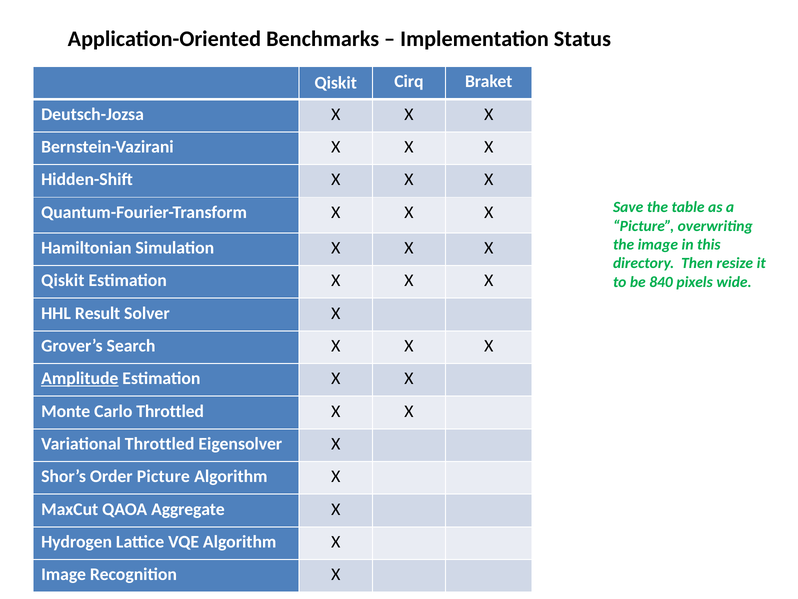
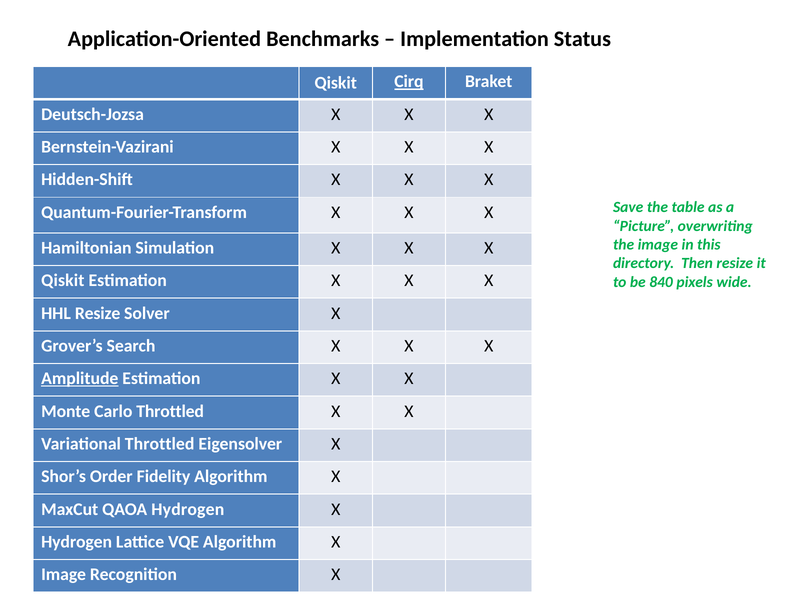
Cirq underline: none -> present
HHL Result: Result -> Resize
Order Picture: Picture -> Fidelity
QAOA Aggregate: Aggregate -> Hydrogen
